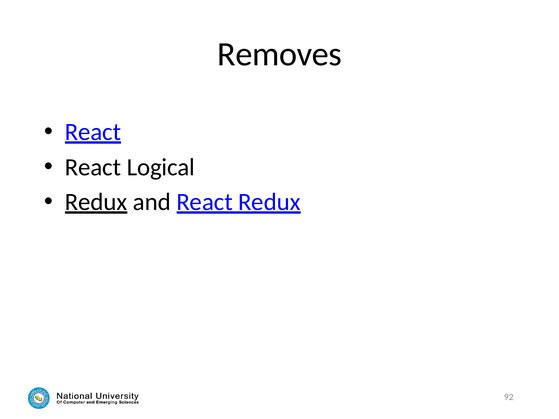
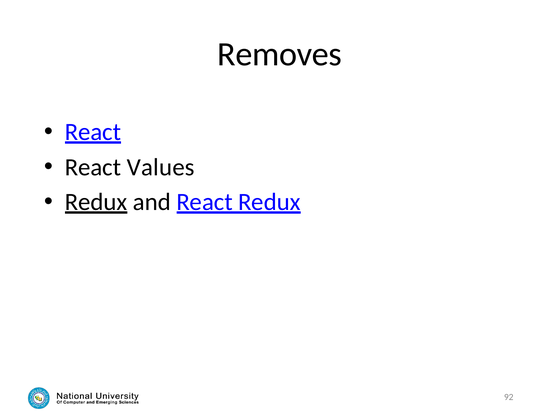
Logical: Logical -> Values
